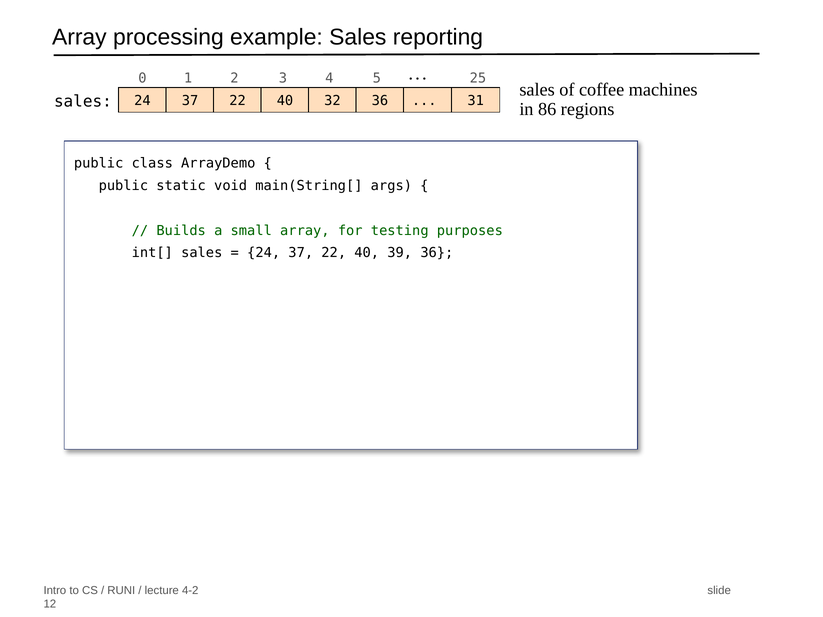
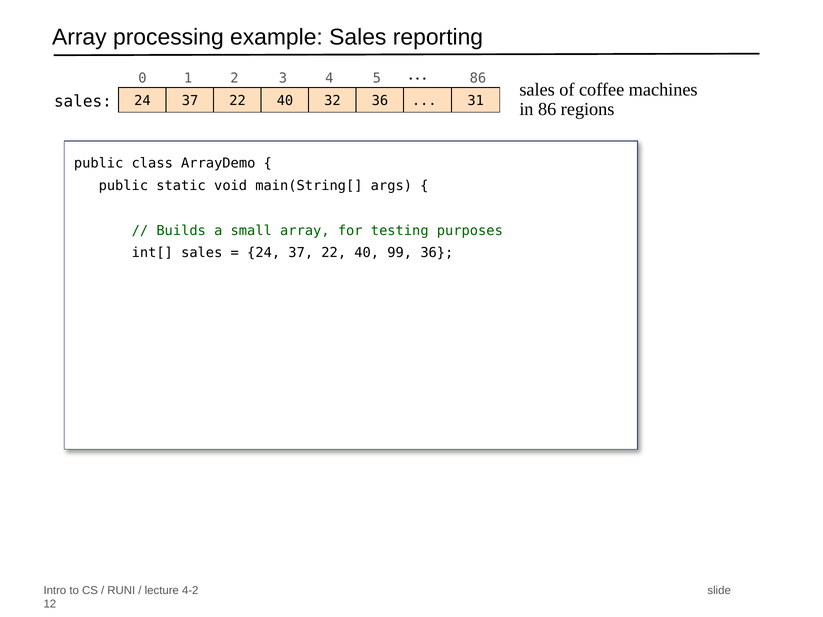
25 at (478, 78): 25 -> 86
39: 39 -> 99
